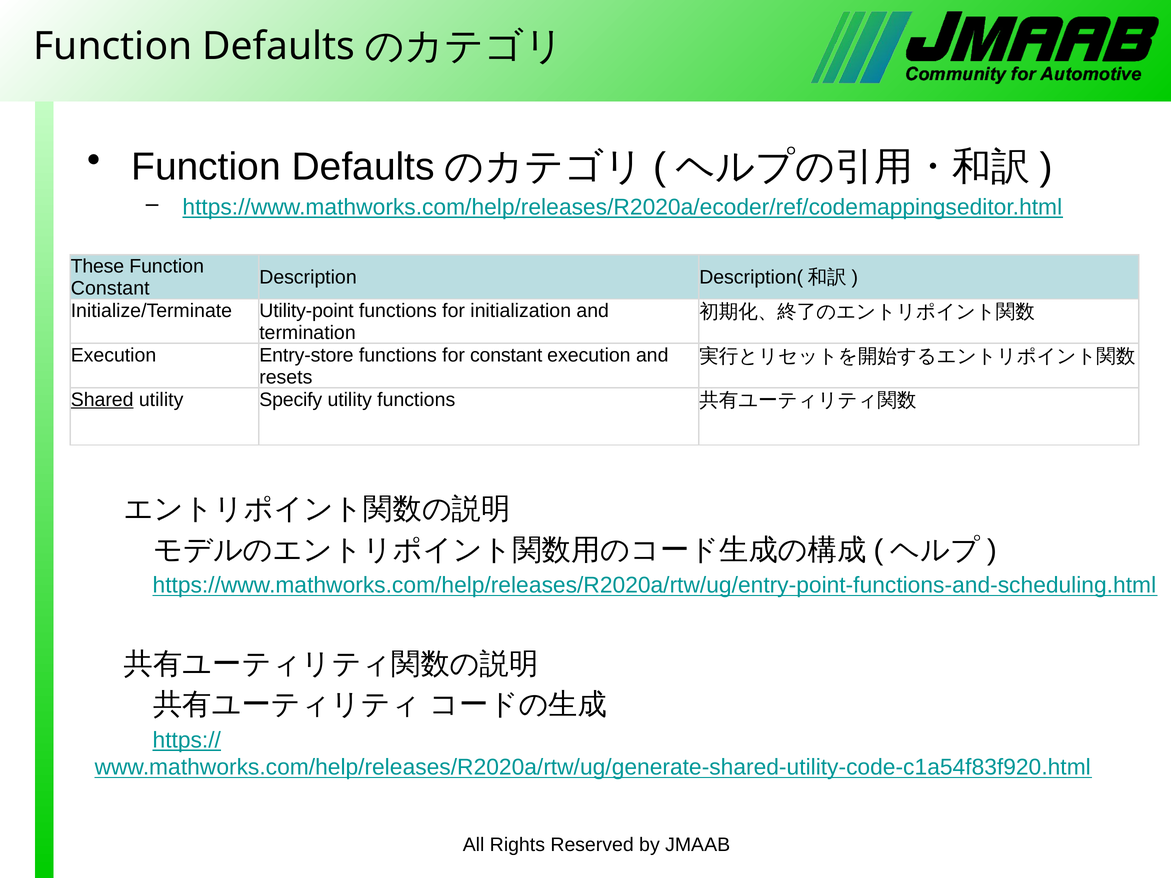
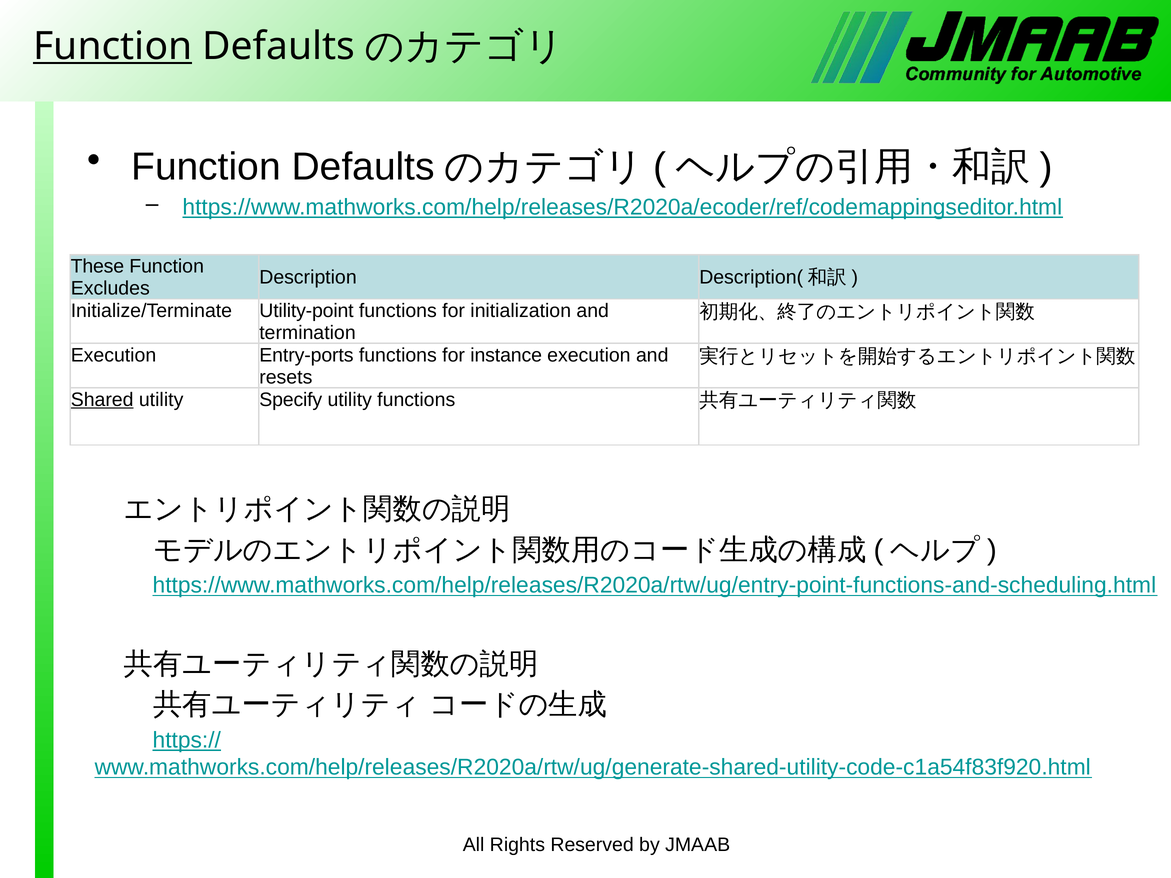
Function at (113, 46) underline: none -> present
Constant at (110, 288): Constant -> Excludes
Entry-store: Entry-store -> Entry-ports
for constant: constant -> instance
